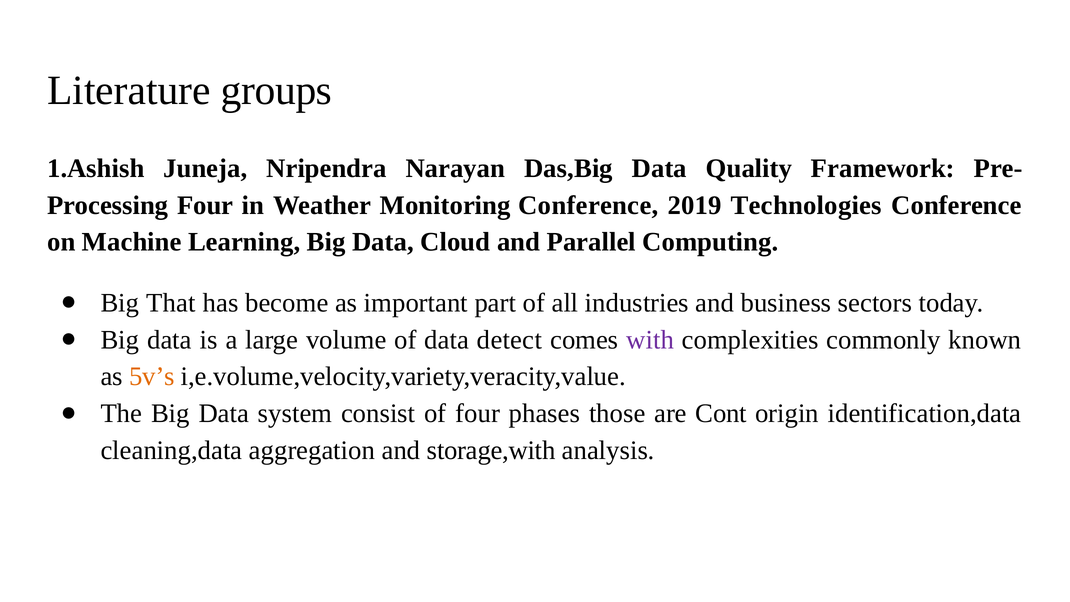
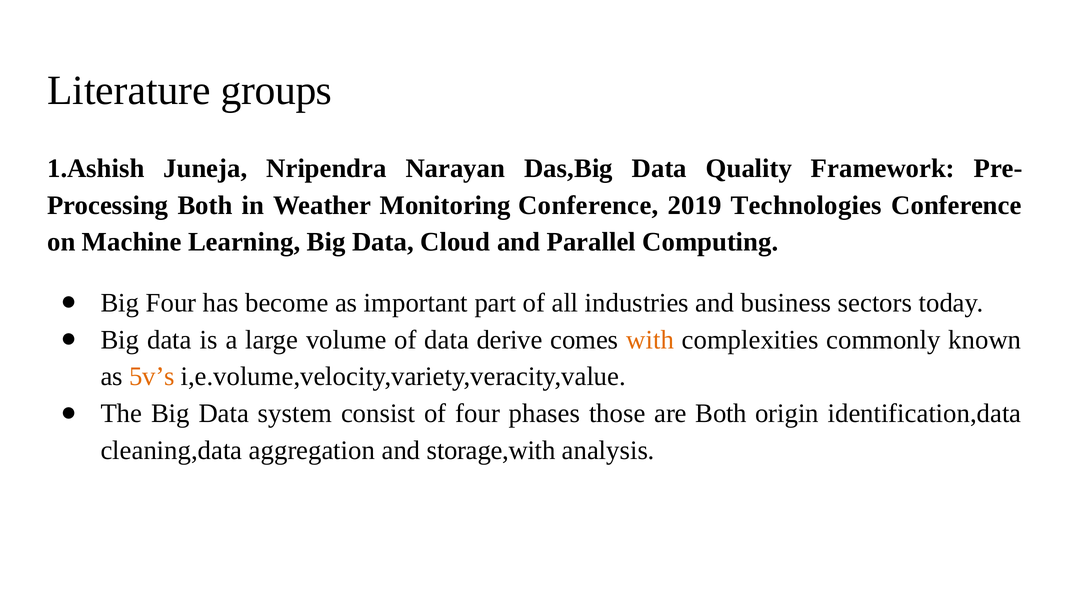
Four at (205, 205): Four -> Both
Big That: That -> Four
detect: detect -> derive
with colour: purple -> orange
are Cont: Cont -> Both
